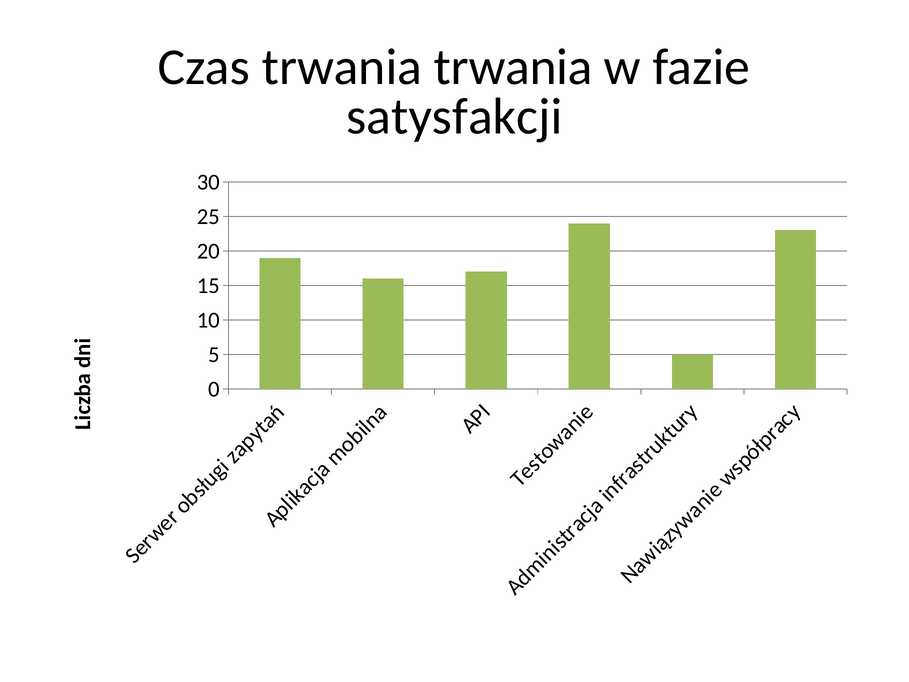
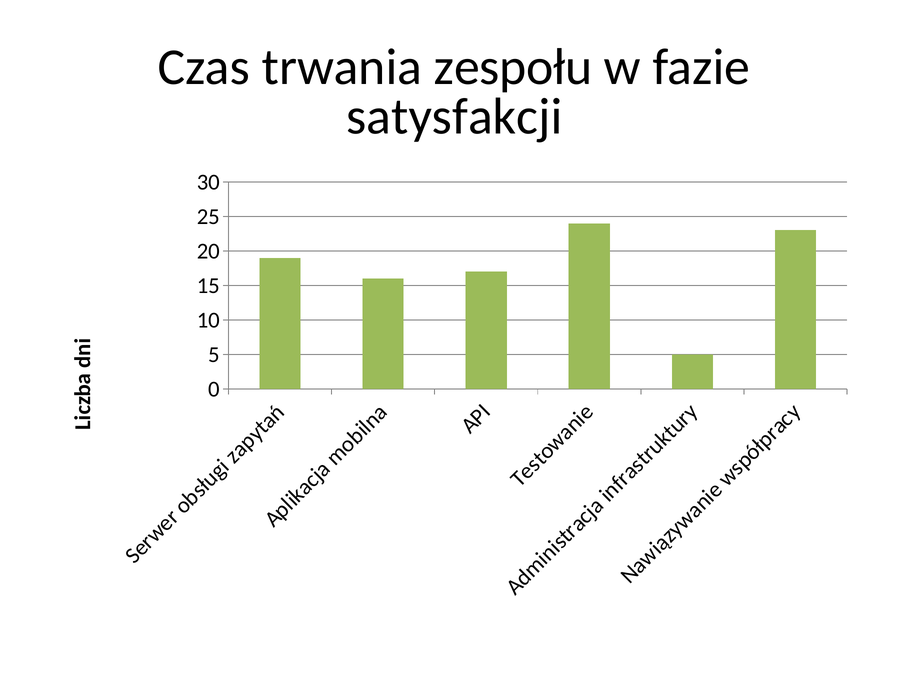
trwania trwania: trwania -> zespołu
